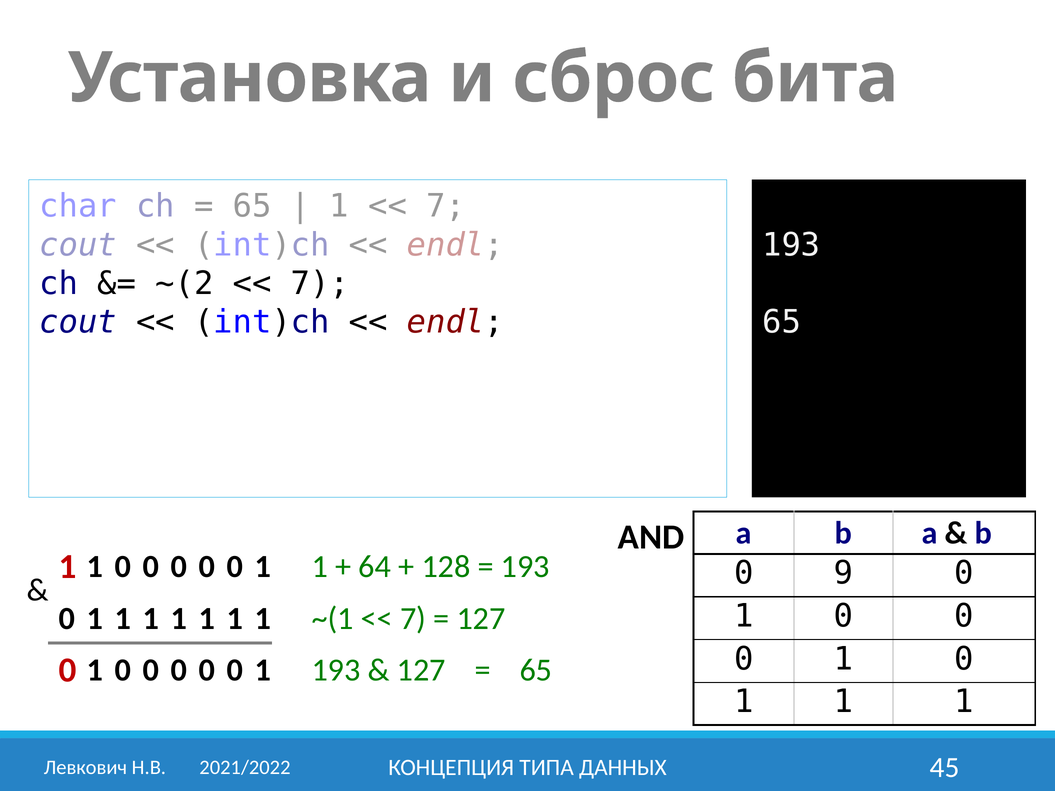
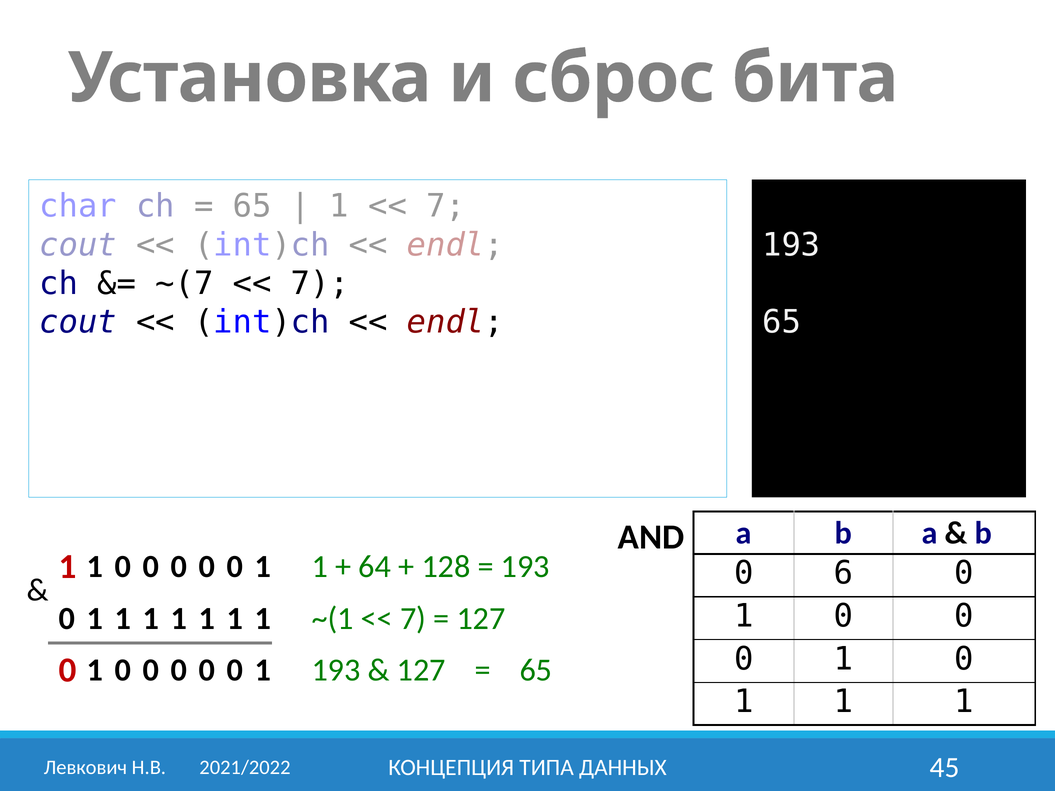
~(2: ~(2 -> ~(7
9: 9 -> 6
